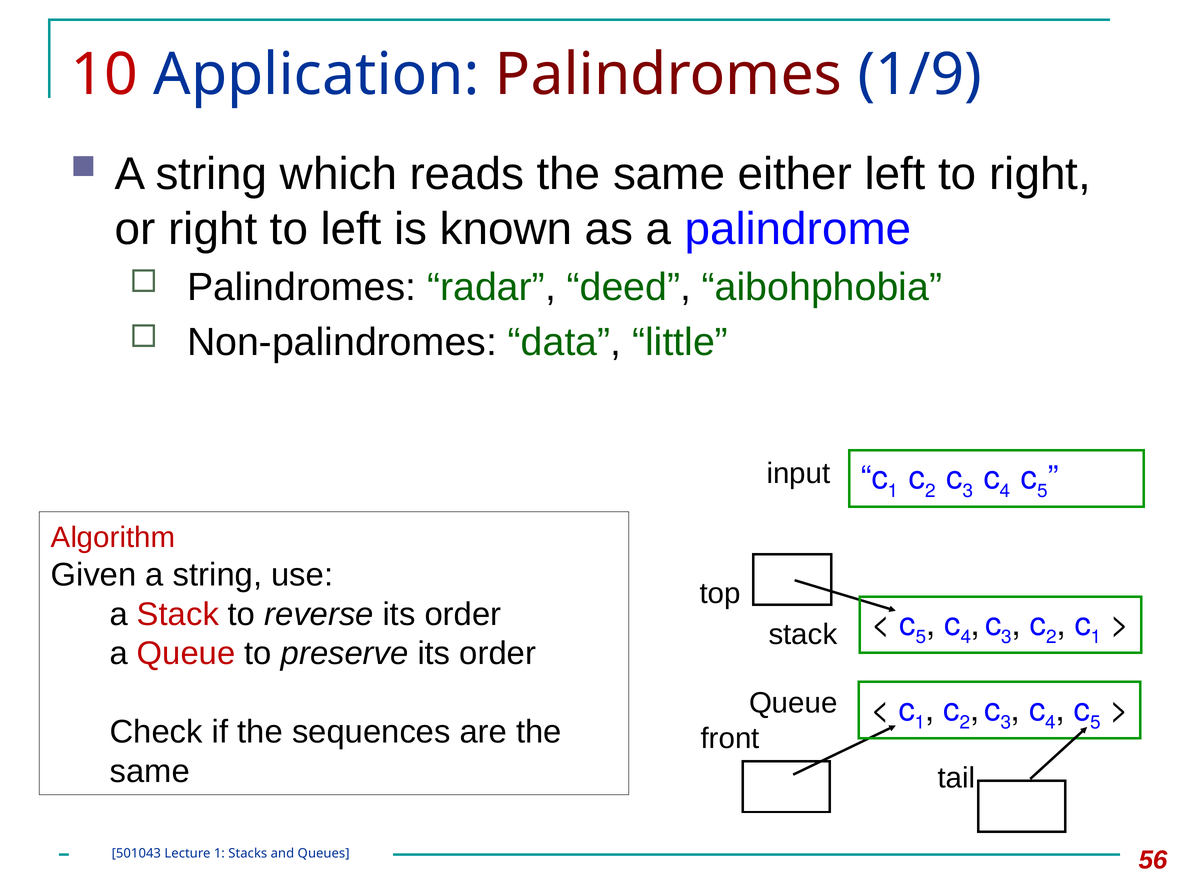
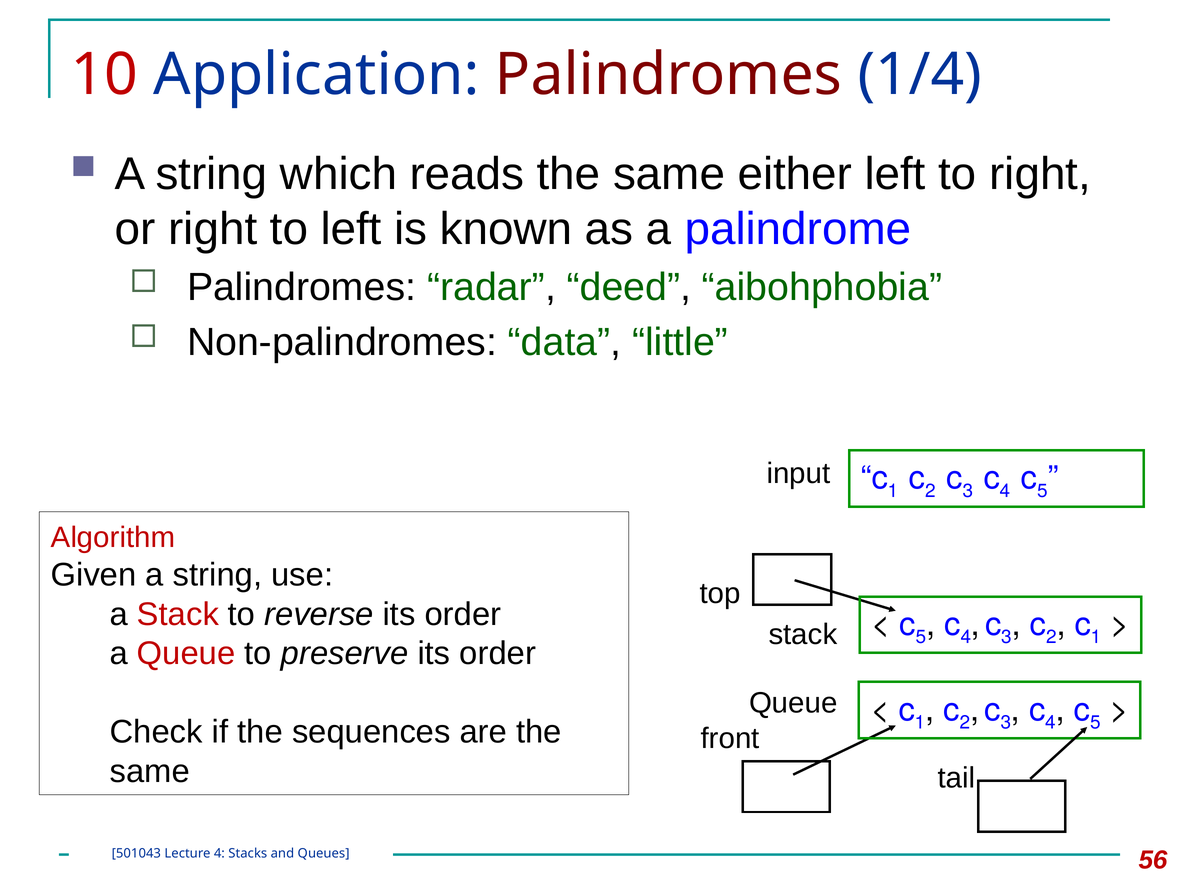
1/9: 1/9 -> 1/4
Lecture 1: 1 -> 4
